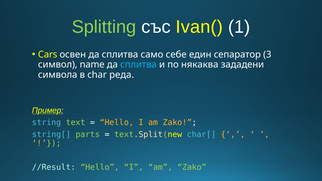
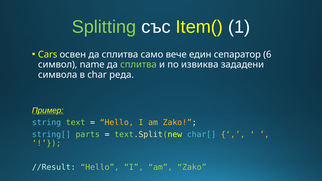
Ivan(: Ivan( -> Item(
себе: себе -> вече
3: 3 -> 6
сплитва at (138, 65) colour: light blue -> light green
някаква: някаква -> извиква
